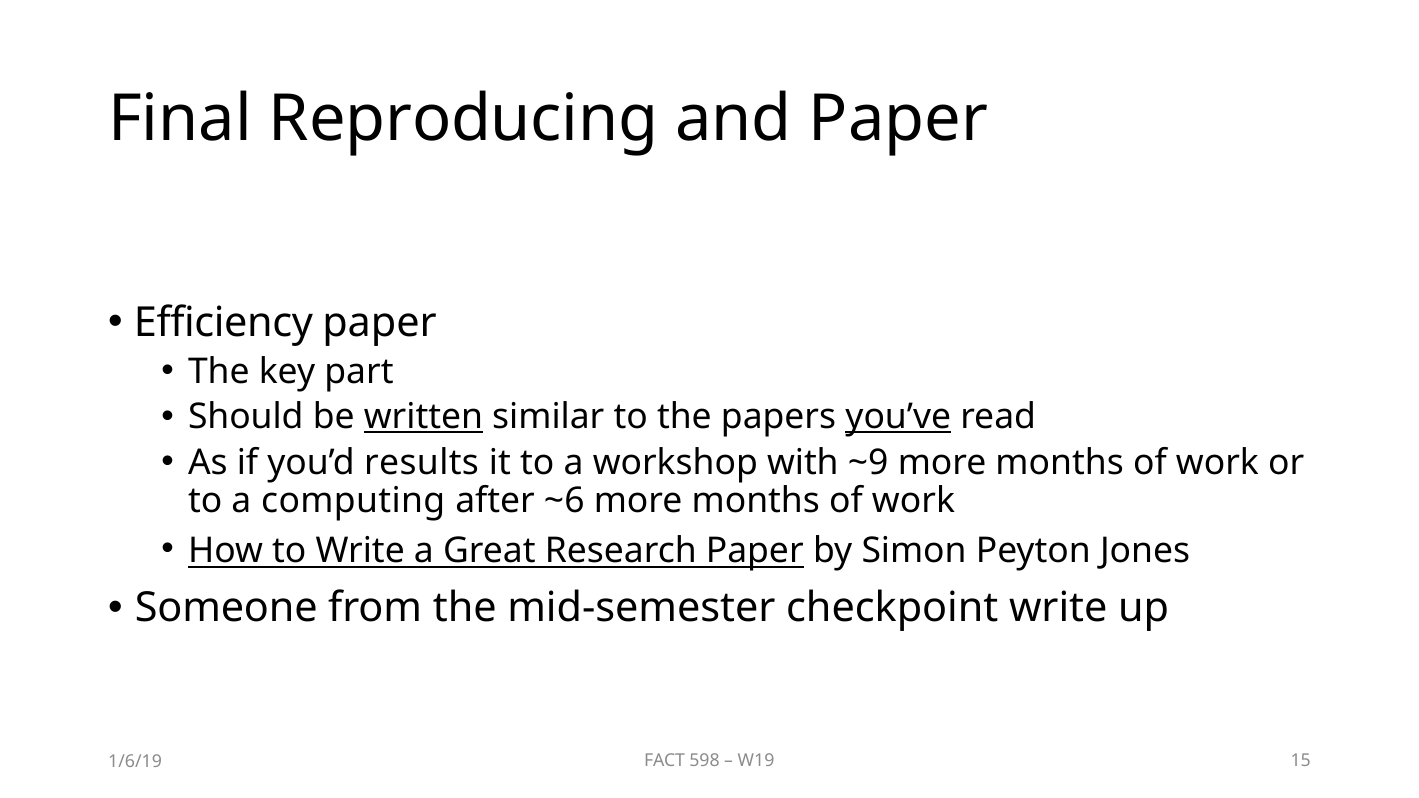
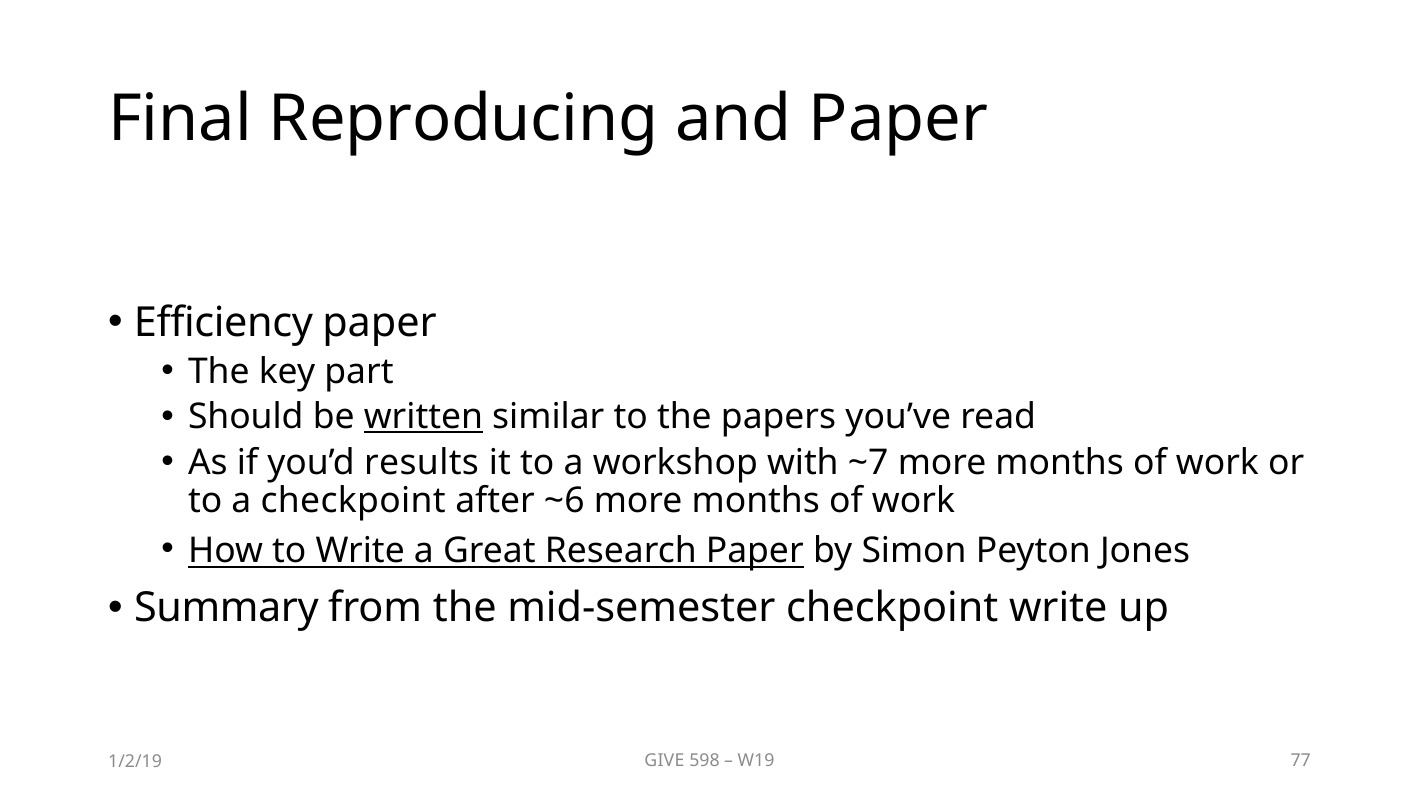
you’ve underline: present -> none
~9: ~9 -> ~7
a computing: computing -> checkpoint
Someone: Someone -> Summary
FACT: FACT -> GIVE
15: 15 -> 77
1/6/19: 1/6/19 -> 1/2/19
